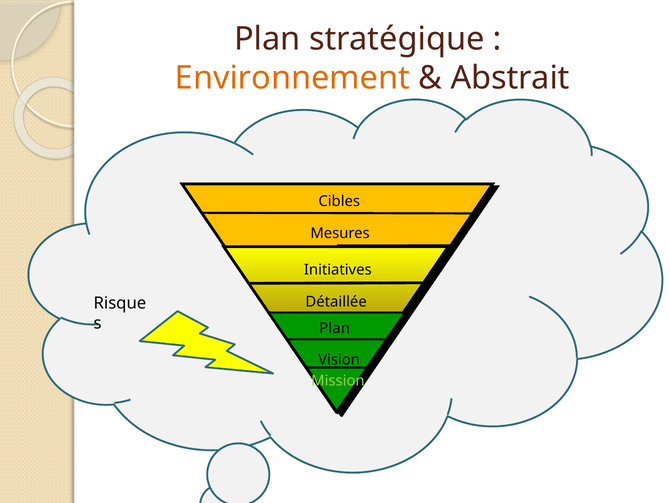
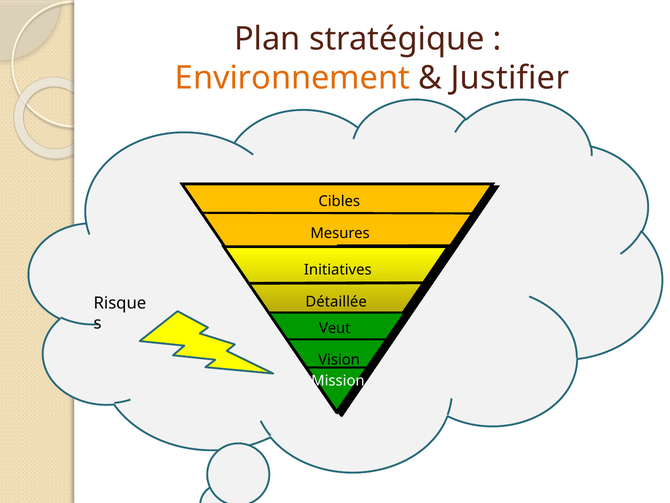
Abstrait: Abstrait -> Justifier
Plan at (335, 328): Plan -> Veut
Mission colour: light green -> white
